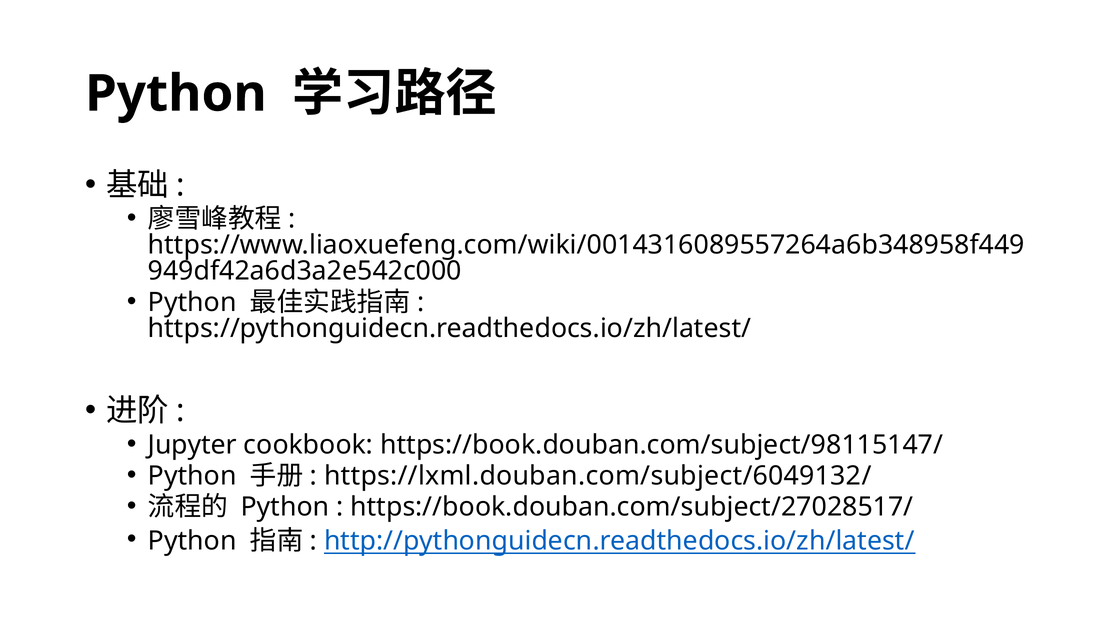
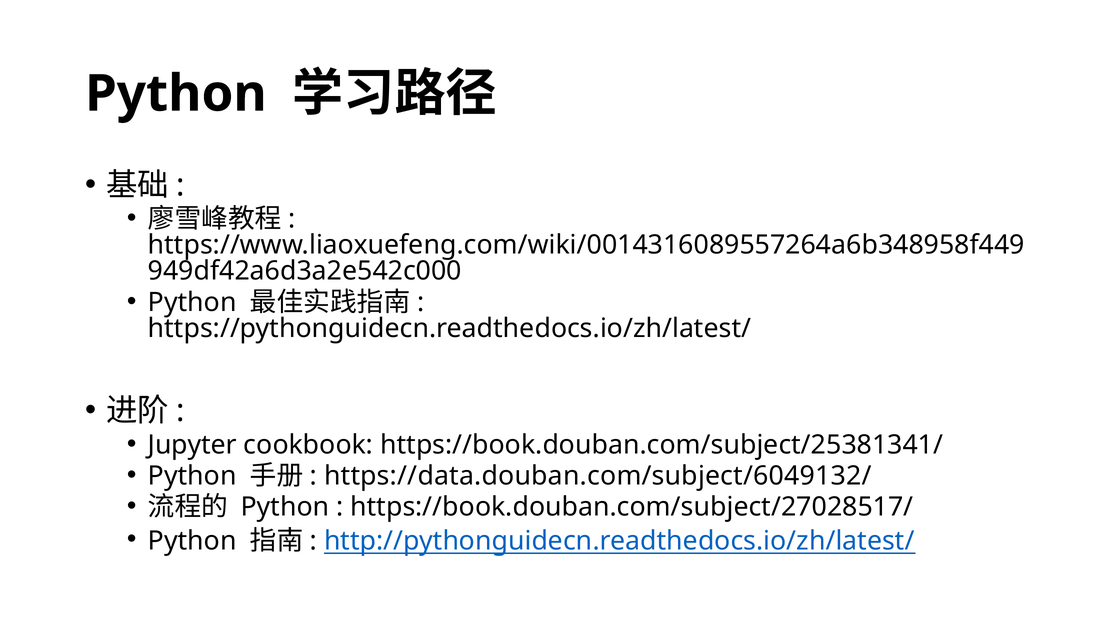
https://book.douban.com/subject/98115147/: https://book.douban.com/subject/98115147/ -> https://book.douban.com/subject/25381341/
https://lxml.douban.com/subject/6049132/: https://lxml.douban.com/subject/6049132/ -> https://data.douban.com/subject/6049132/
